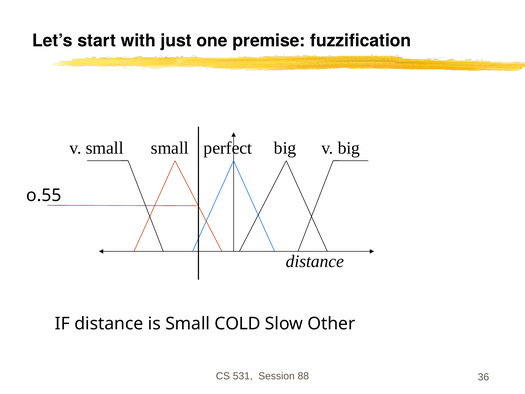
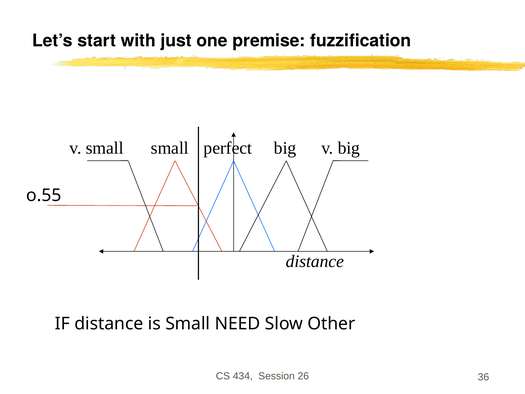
COLD: COLD -> NEED
531: 531 -> 434
88: 88 -> 26
